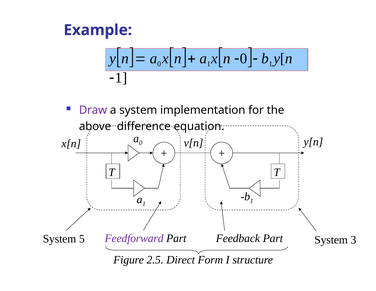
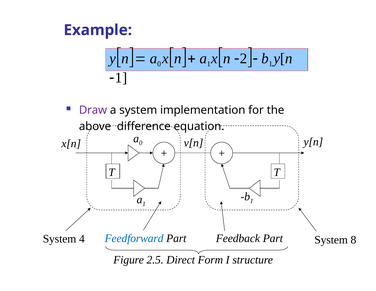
0 at (244, 58): 0 -> 2
Feedforward colour: purple -> blue
5: 5 -> 4
3: 3 -> 8
